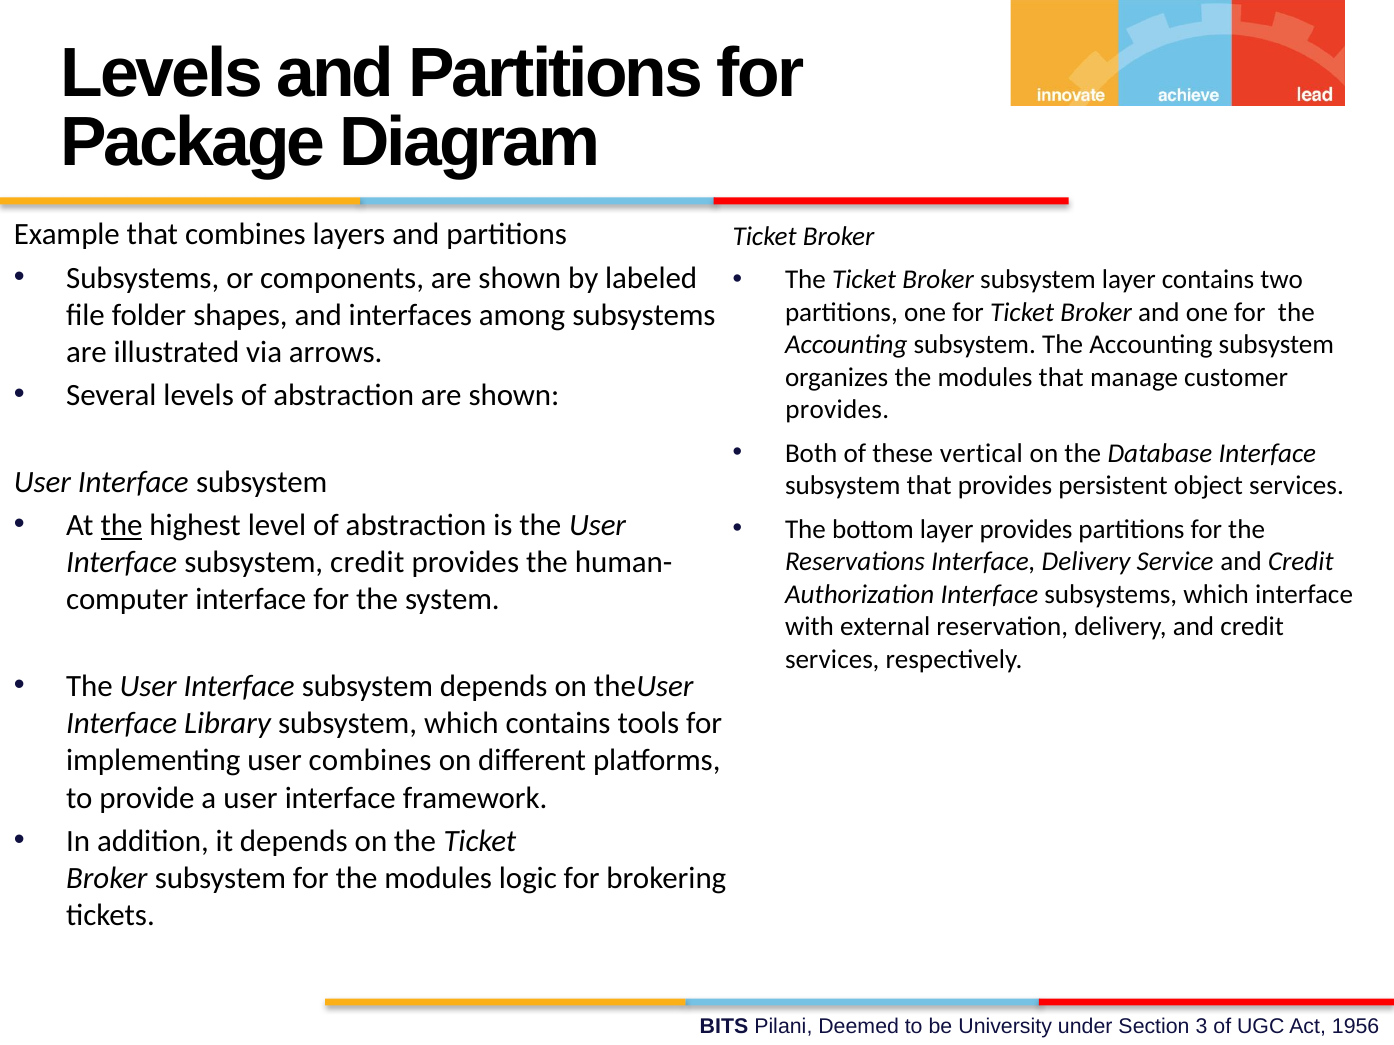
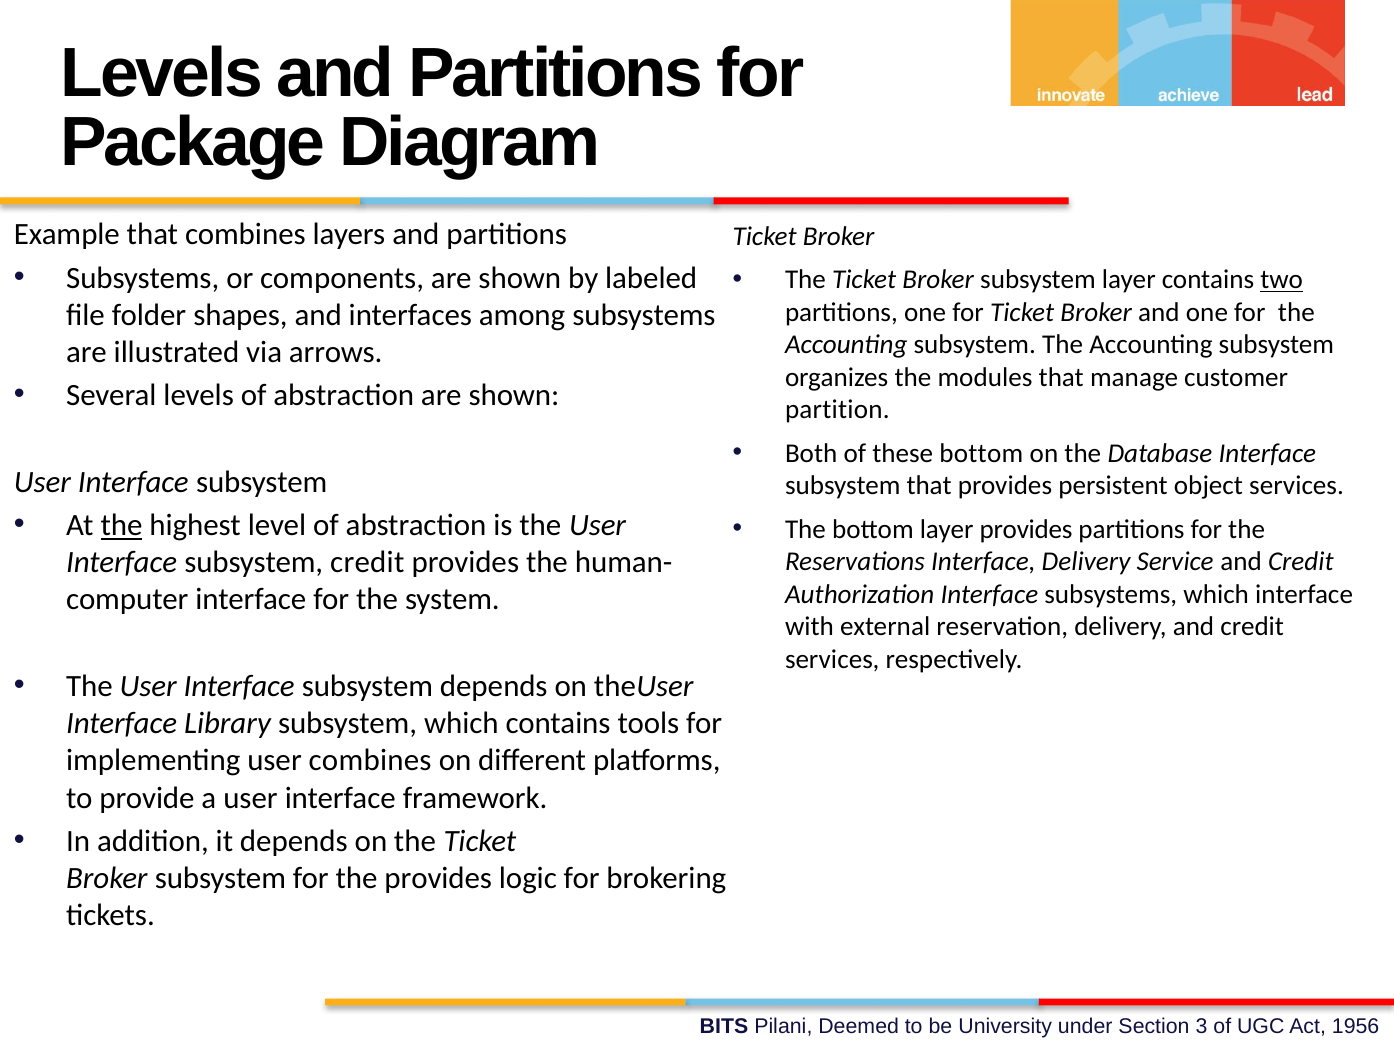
two underline: none -> present
provides at (837, 410): provides -> partition
these vertical: vertical -> bottom
for the modules: modules -> provides
